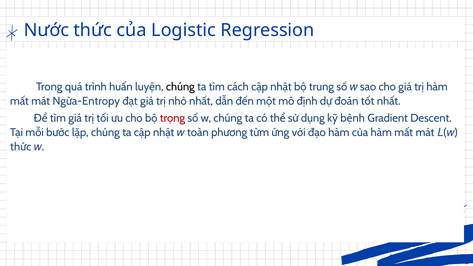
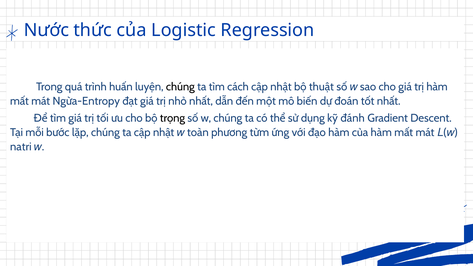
trung: trung -> thuật
định: định -> biến
trọng colour: red -> black
bệnh: bệnh -> đánh
thức at (21, 147): thức -> natri
